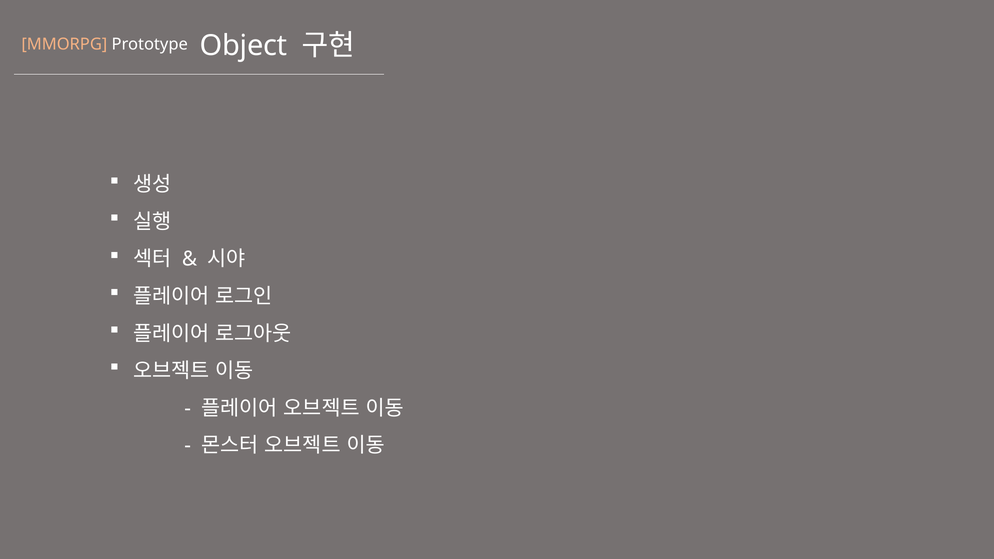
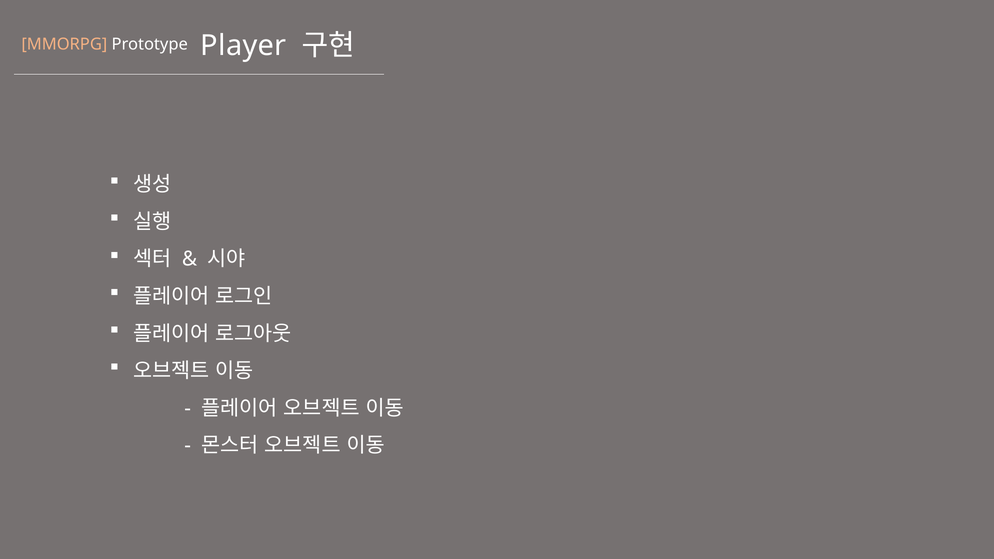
Object: Object -> Player
